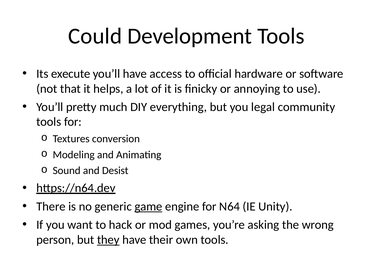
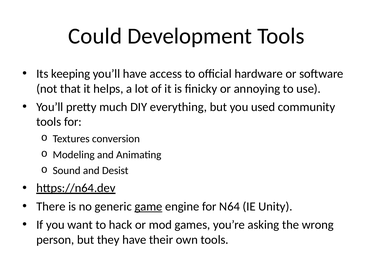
execute: execute -> keeping
legal: legal -> used
they underline: present -> none
